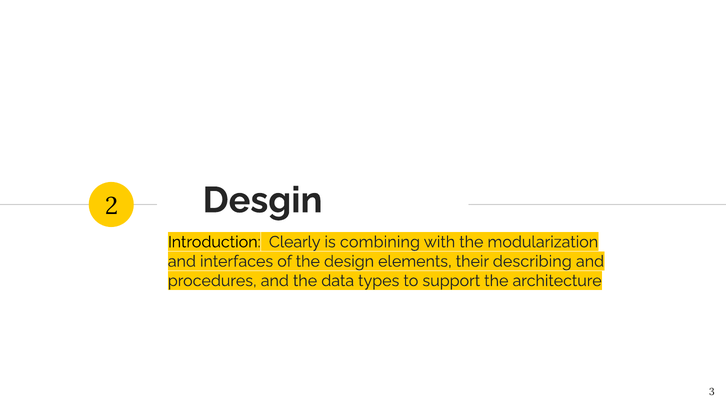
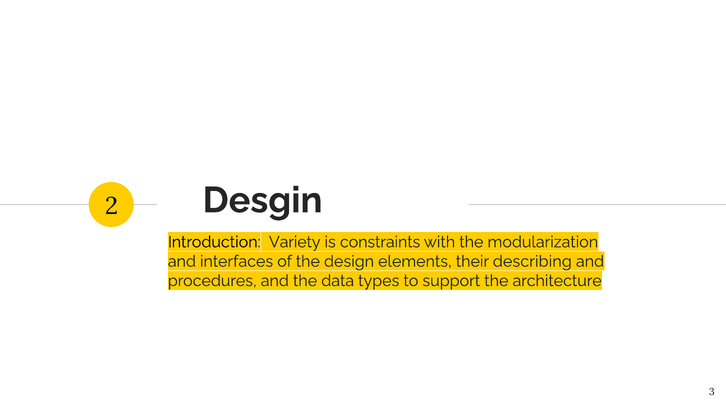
Clearly: Clearly -> Variety
combining: combining -> constraints
